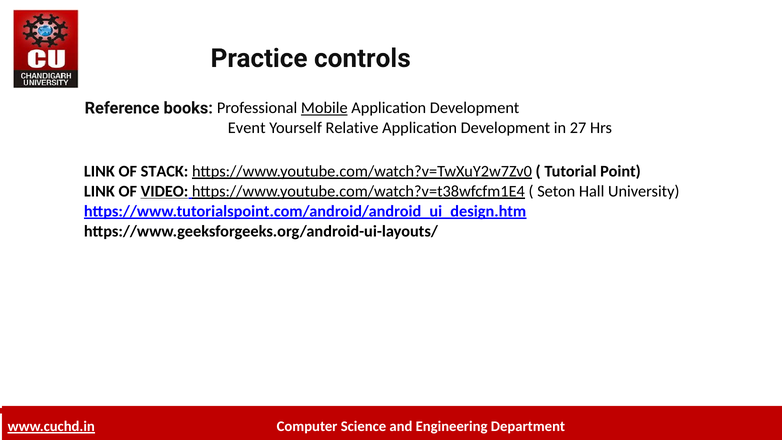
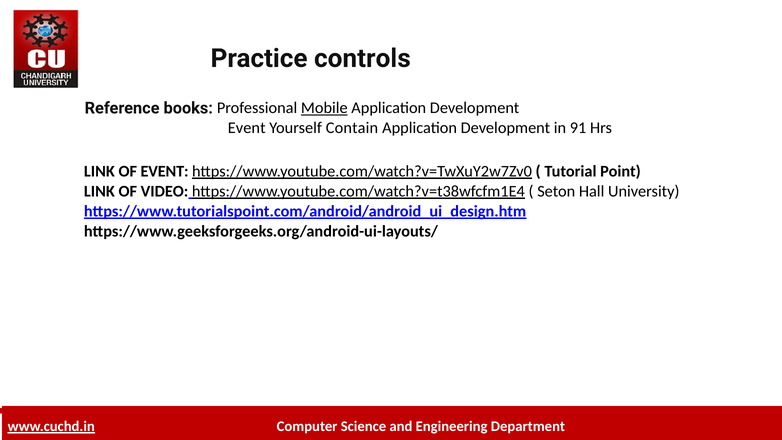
Relative: Relative -> Contain
27: 27 -> 91
OF STACK: STACK -> EVENT
VIDEO underline: present -> none
